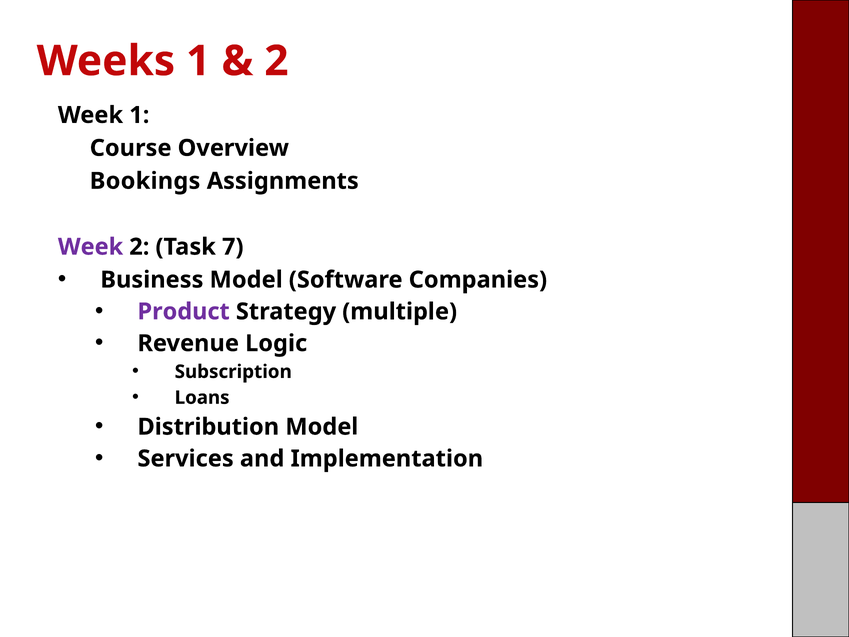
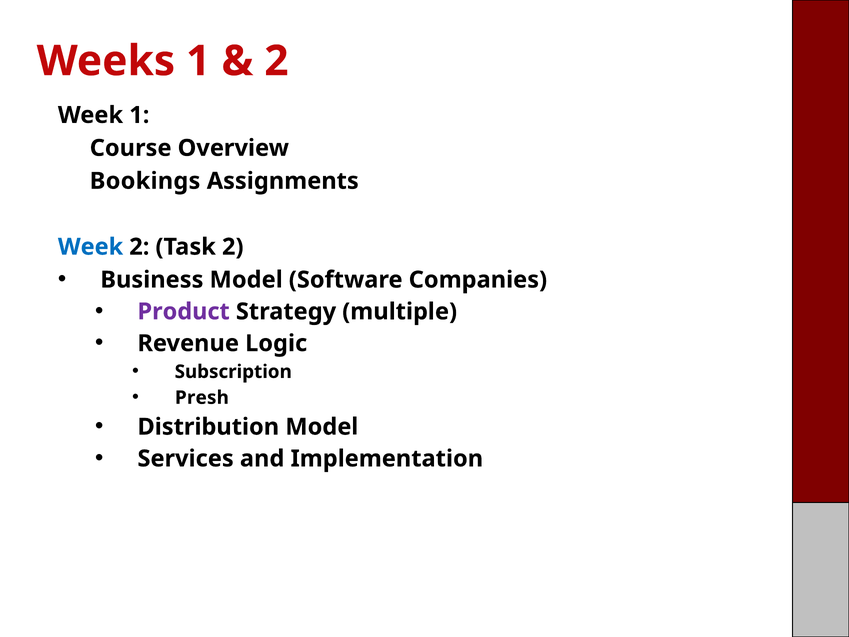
Week at (91, 247) colour: purple -> blue
Task 7: 7 -> 2
Loans: Loans -> Presh
